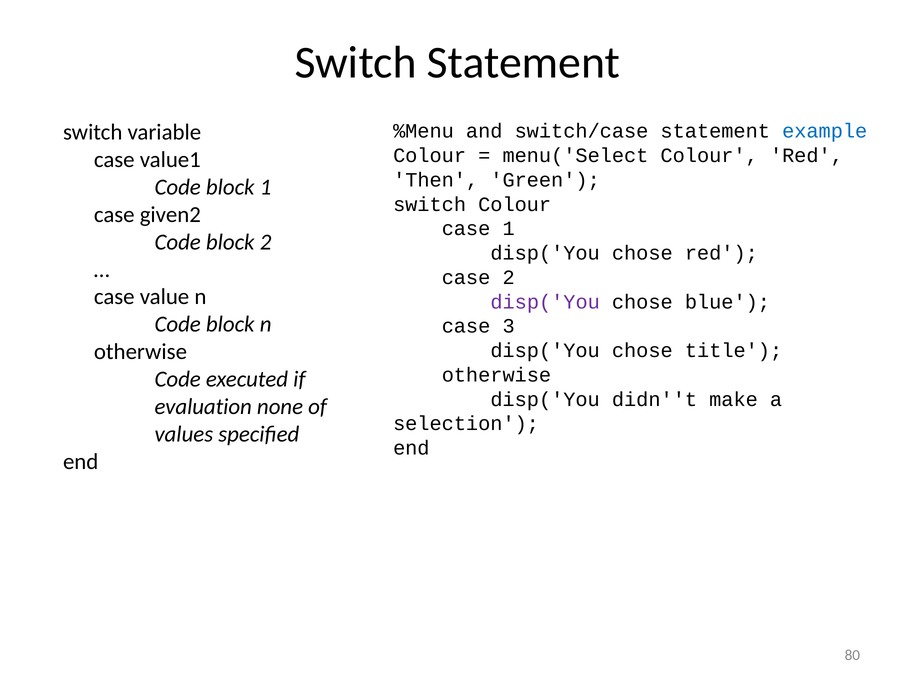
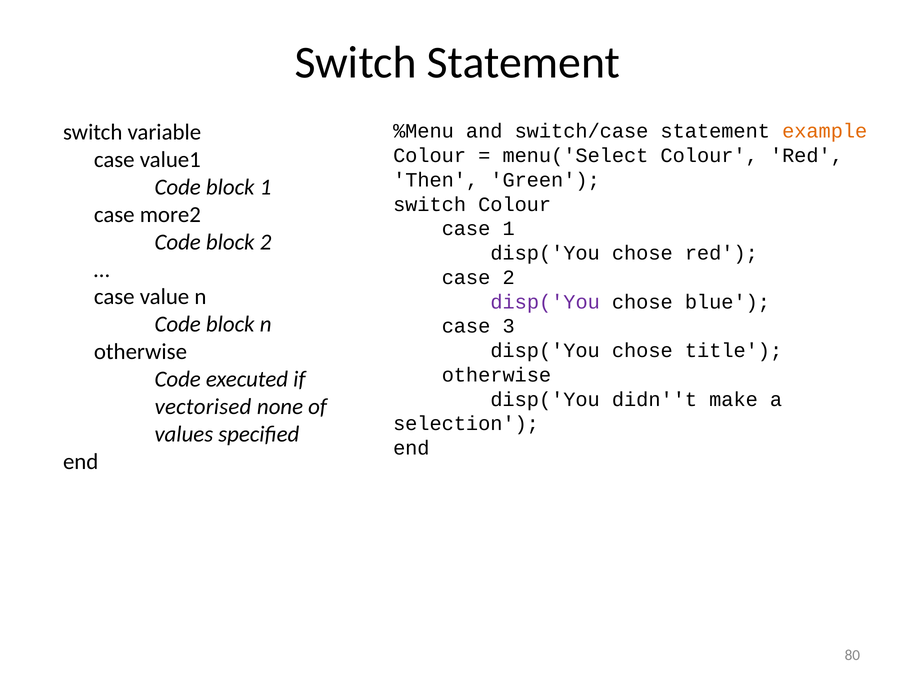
example colour: blue -> orange
given2: given2 -> more2
evaluation: evaluation -> vectorised
